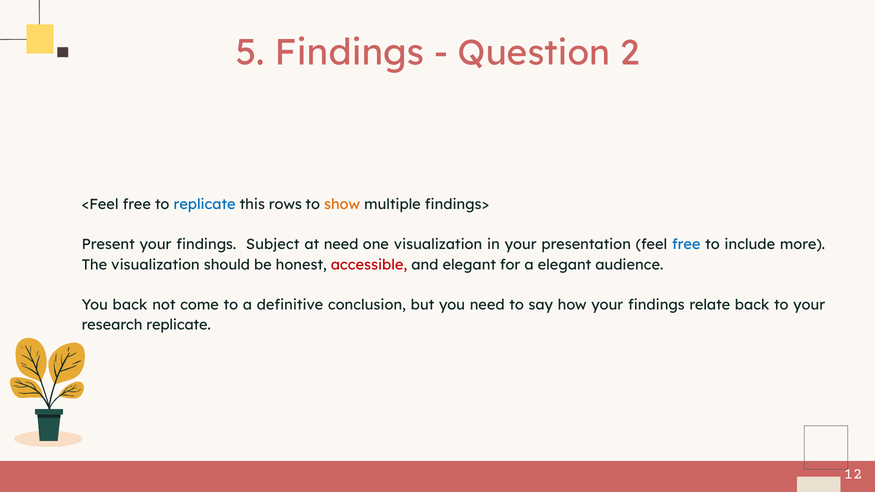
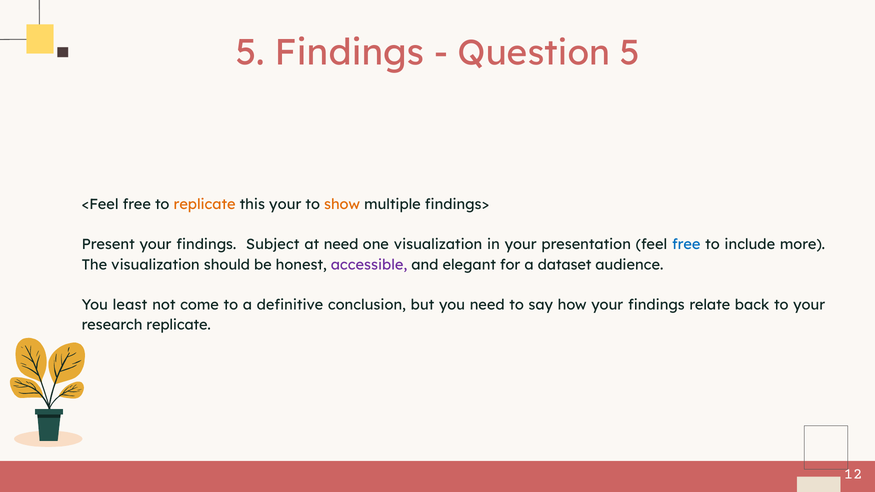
Question 2: 2 -> 5
replicate at (205, 204) colour: blue -> orange
this rows: rows -> your
accessible colour: red -> purple
a elegant: elegant -> dataset
You back: back -> least
